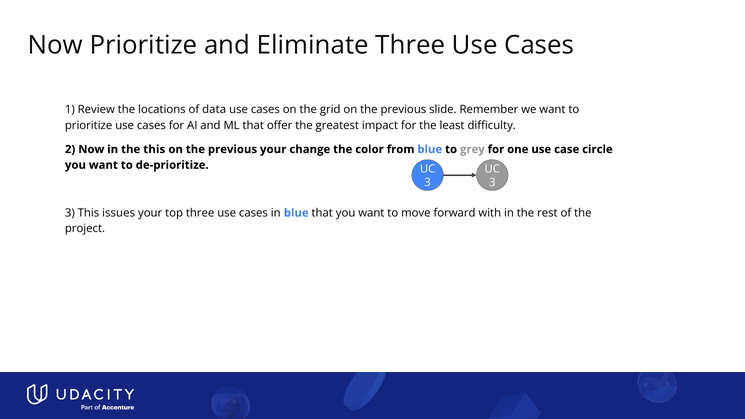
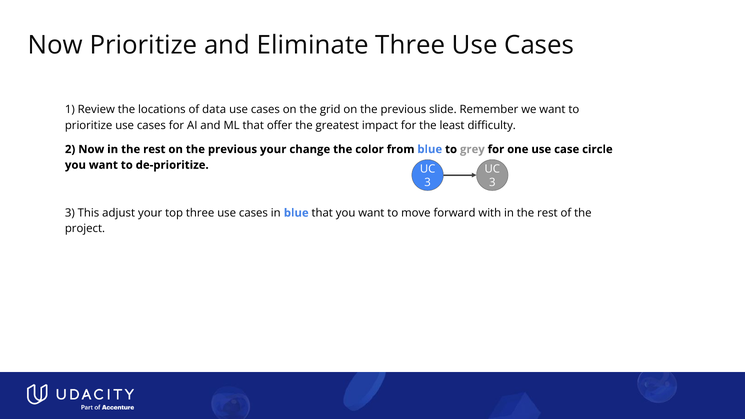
Now in the this: this -> rest
issues: issues -> adjust
